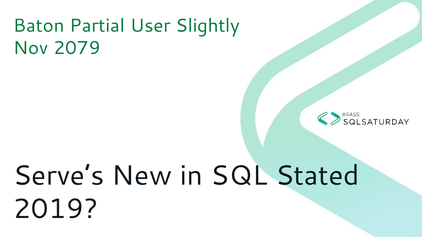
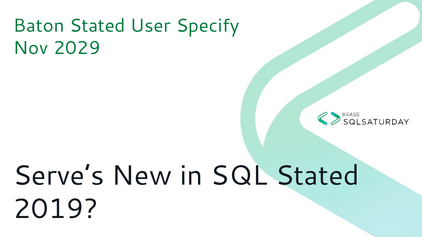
Baton Partial: Partial -> Stated
Slightly: Slightly -> Specify
2079: 2079 -> 2029
